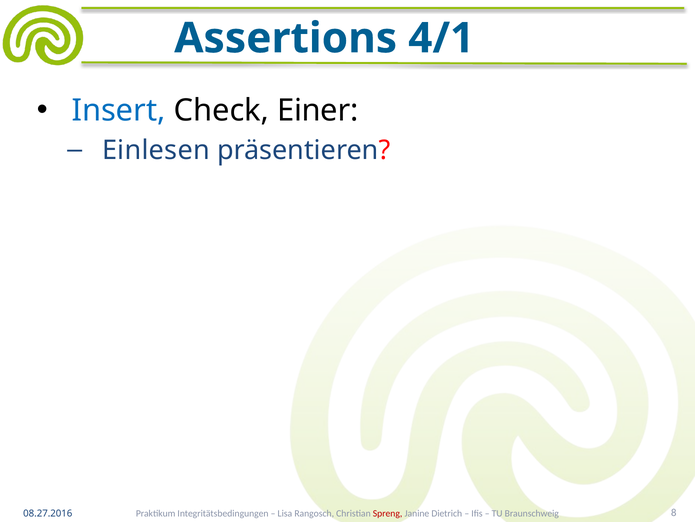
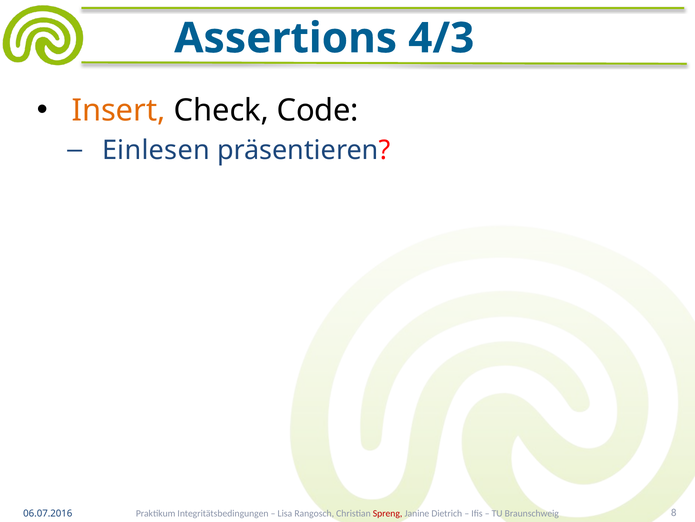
4/1: 4/1 -> 4/3
Insert colour: blue -> orange
Einer: Einer -> Code
08.27.2016: 08.27.2016 -> 06.07.2016
